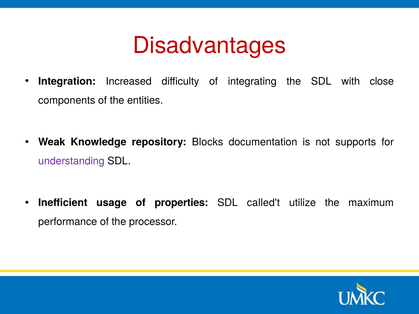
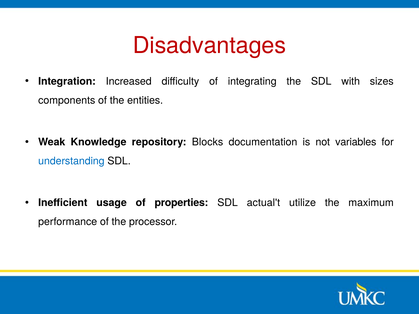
close: close -> sizes
supports: supports -> variables
understanding colour: purple -> blue
called't: called't -> actual't
